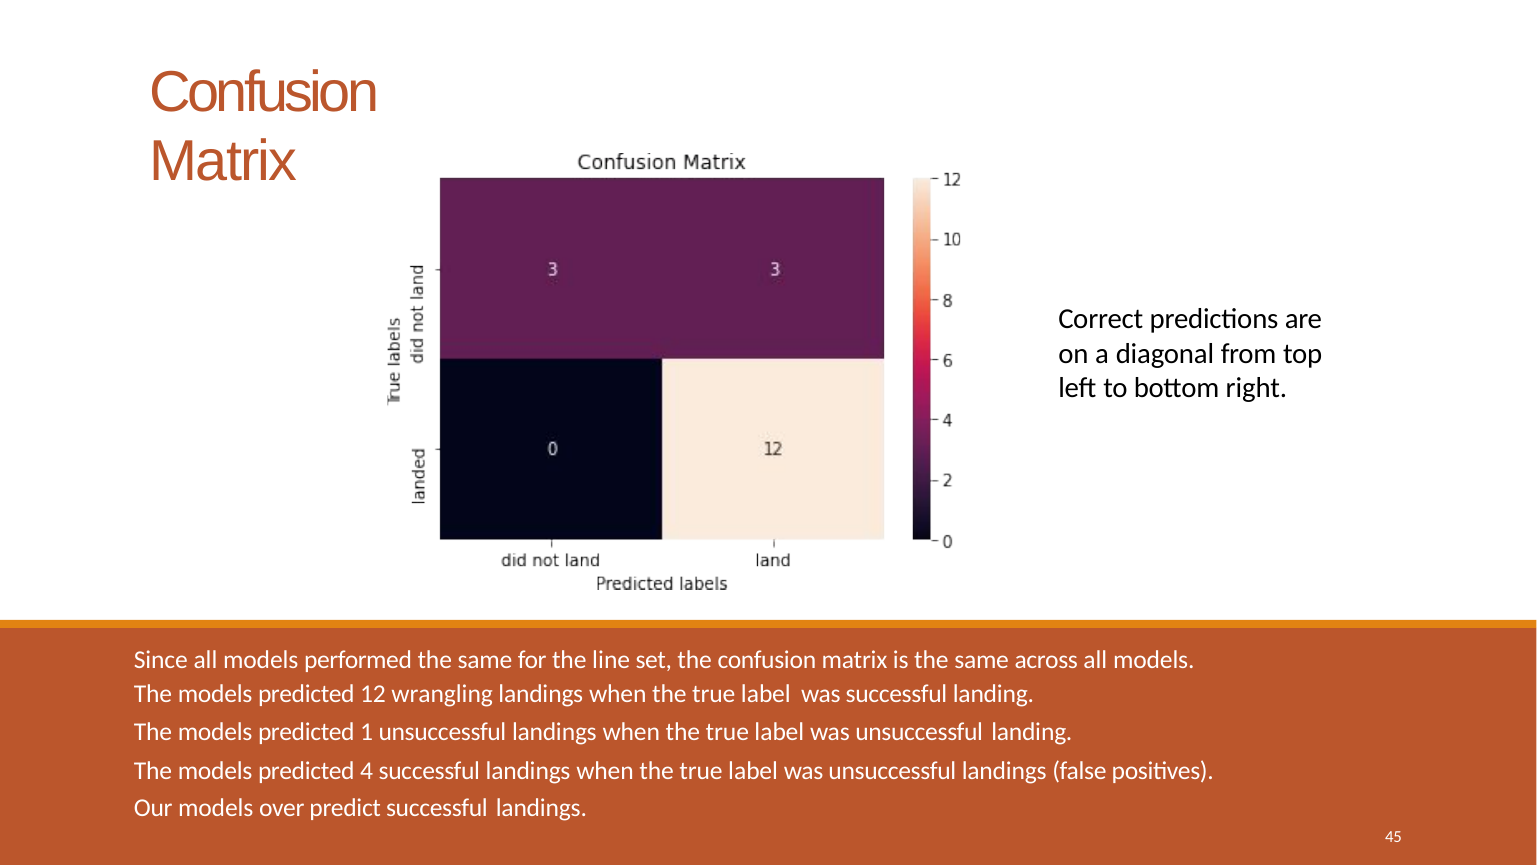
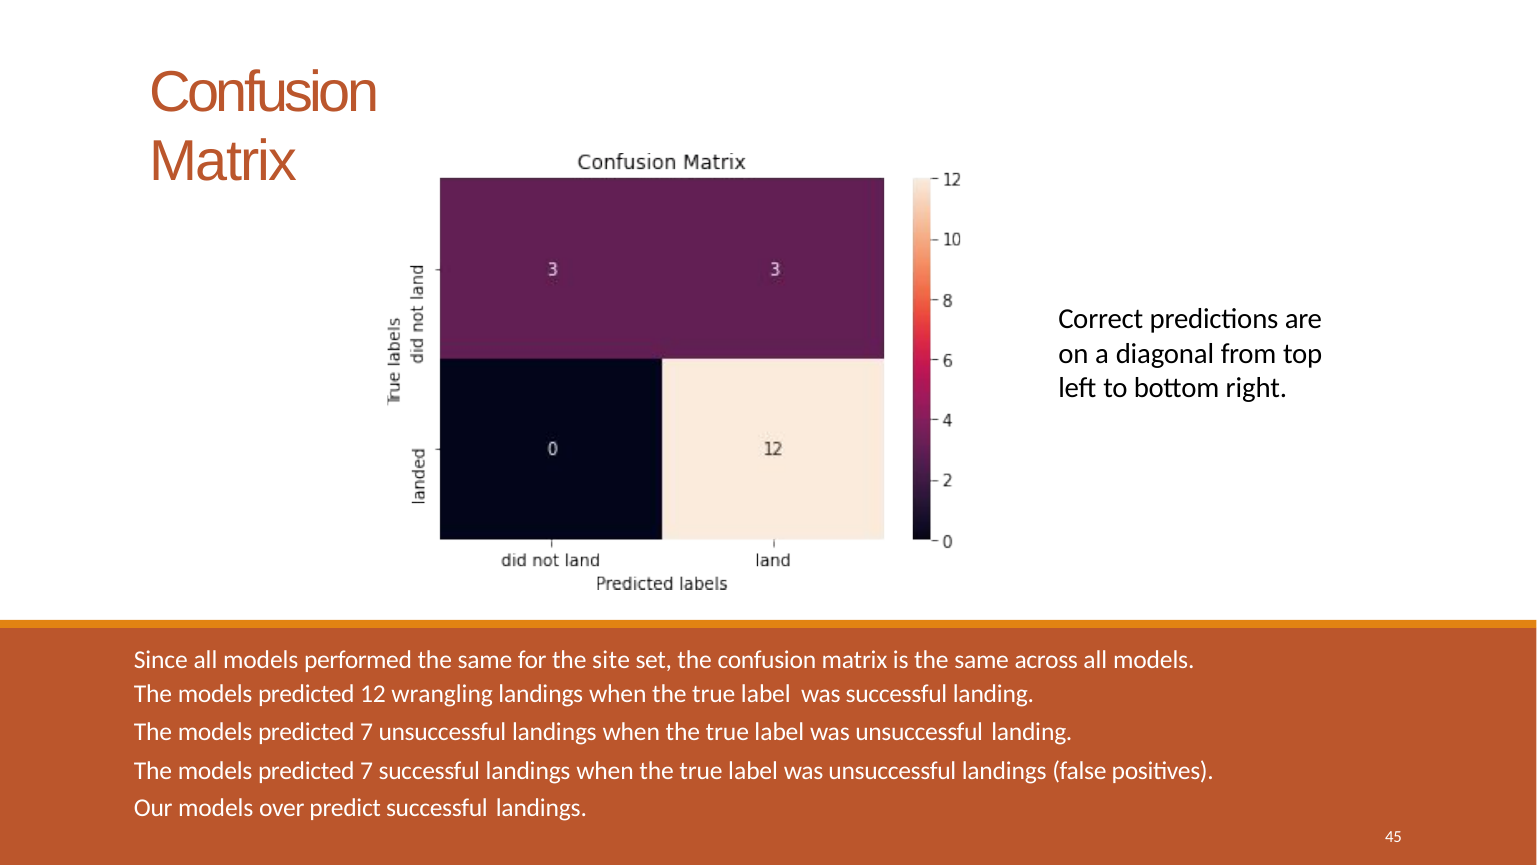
line: line -> site
1 at (367, 731): 1 -> 7
4 at (367, 771): 4 -> 7
